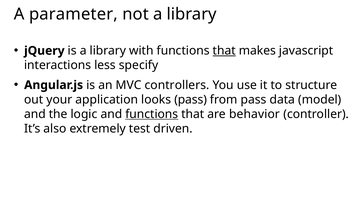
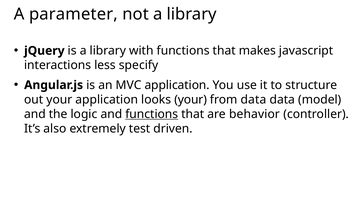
that at (224, 51) underline: present -> none
MVC controllers: controllers -> application
looks pass: pass -> your
from pass: pass -> data
